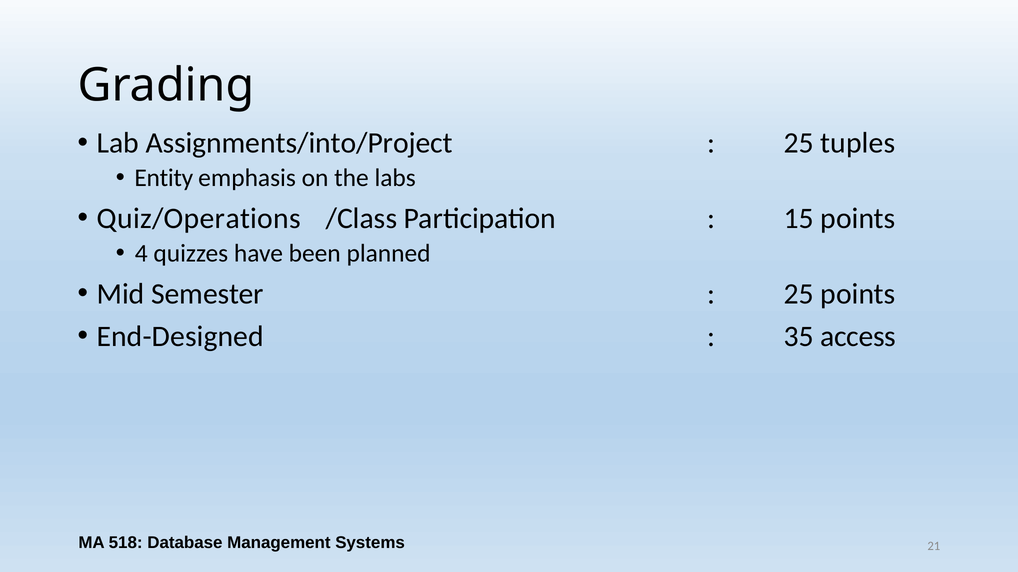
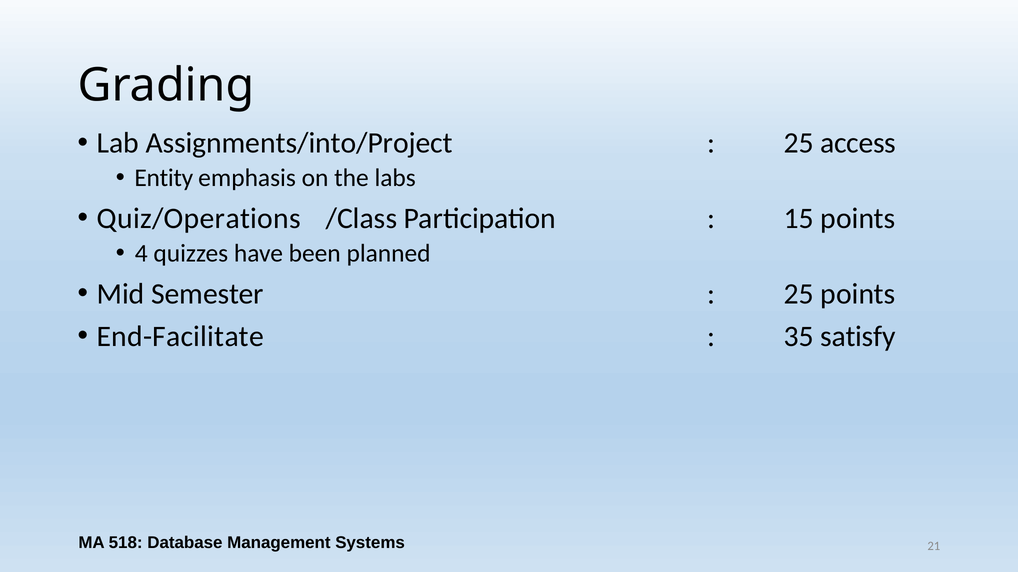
tuples: tuples -> access
End-Designed: End-Designed -> End-Facilitate
access: access -> satisfy
